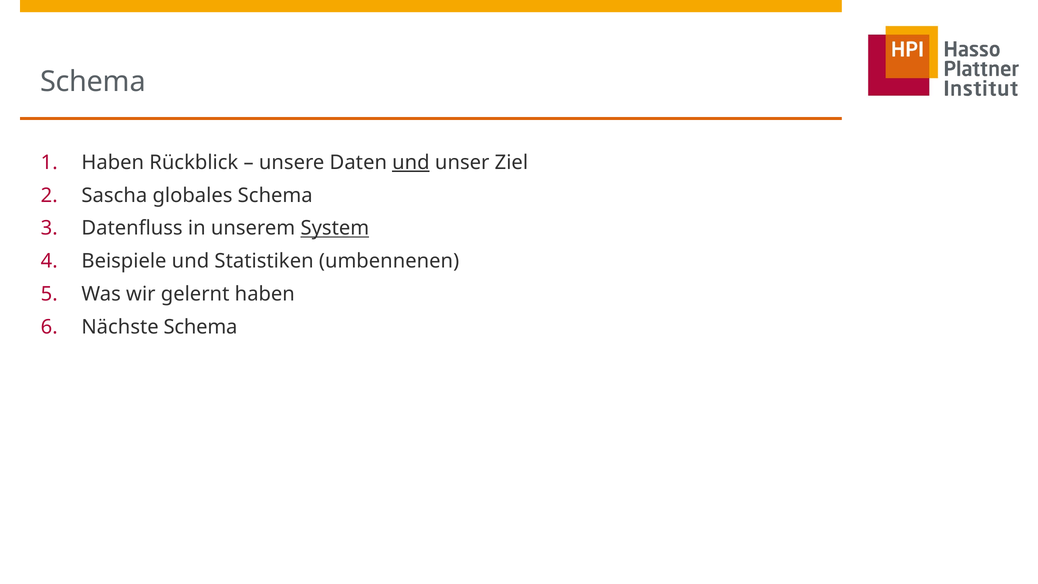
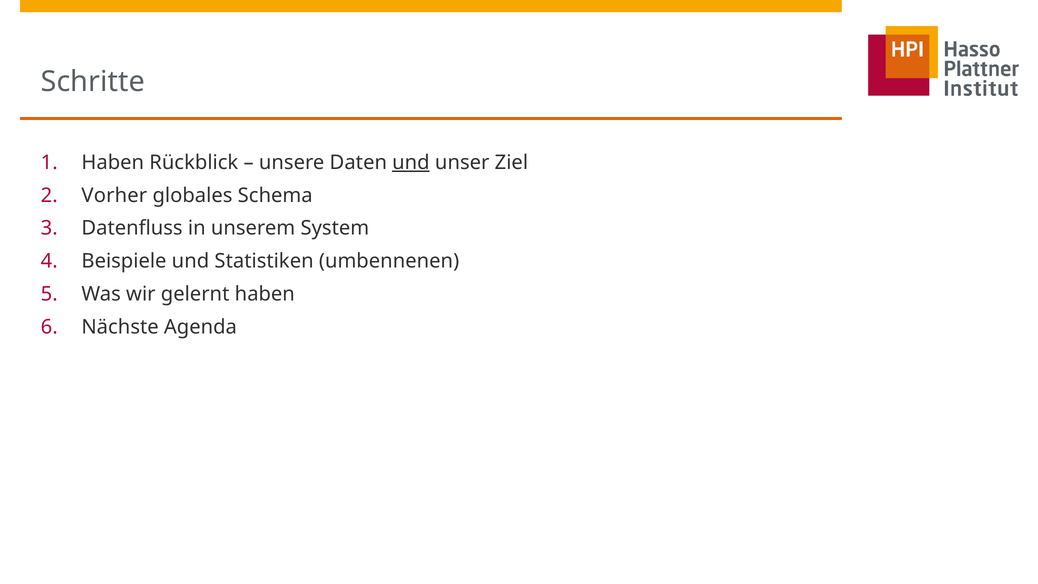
Schema at (93, 82): Schema -> Schritte
Sascha: Sascha -> Vorher
System underline: present -> none
Nächste Schema: Schema -> Agenda
